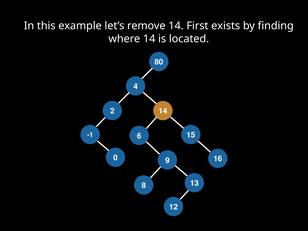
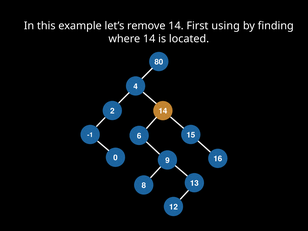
exists: exists -> using
